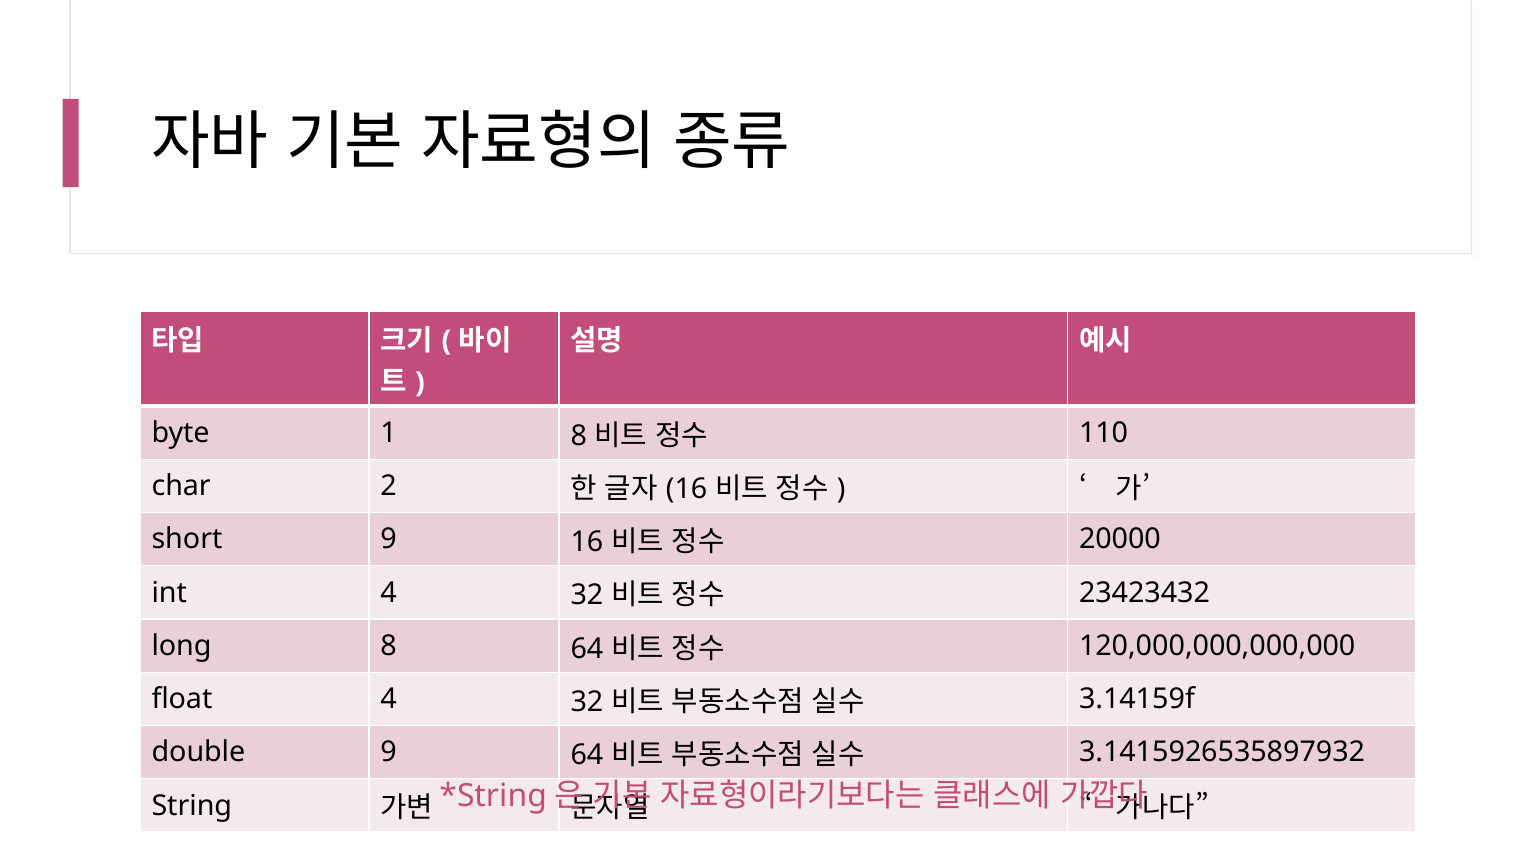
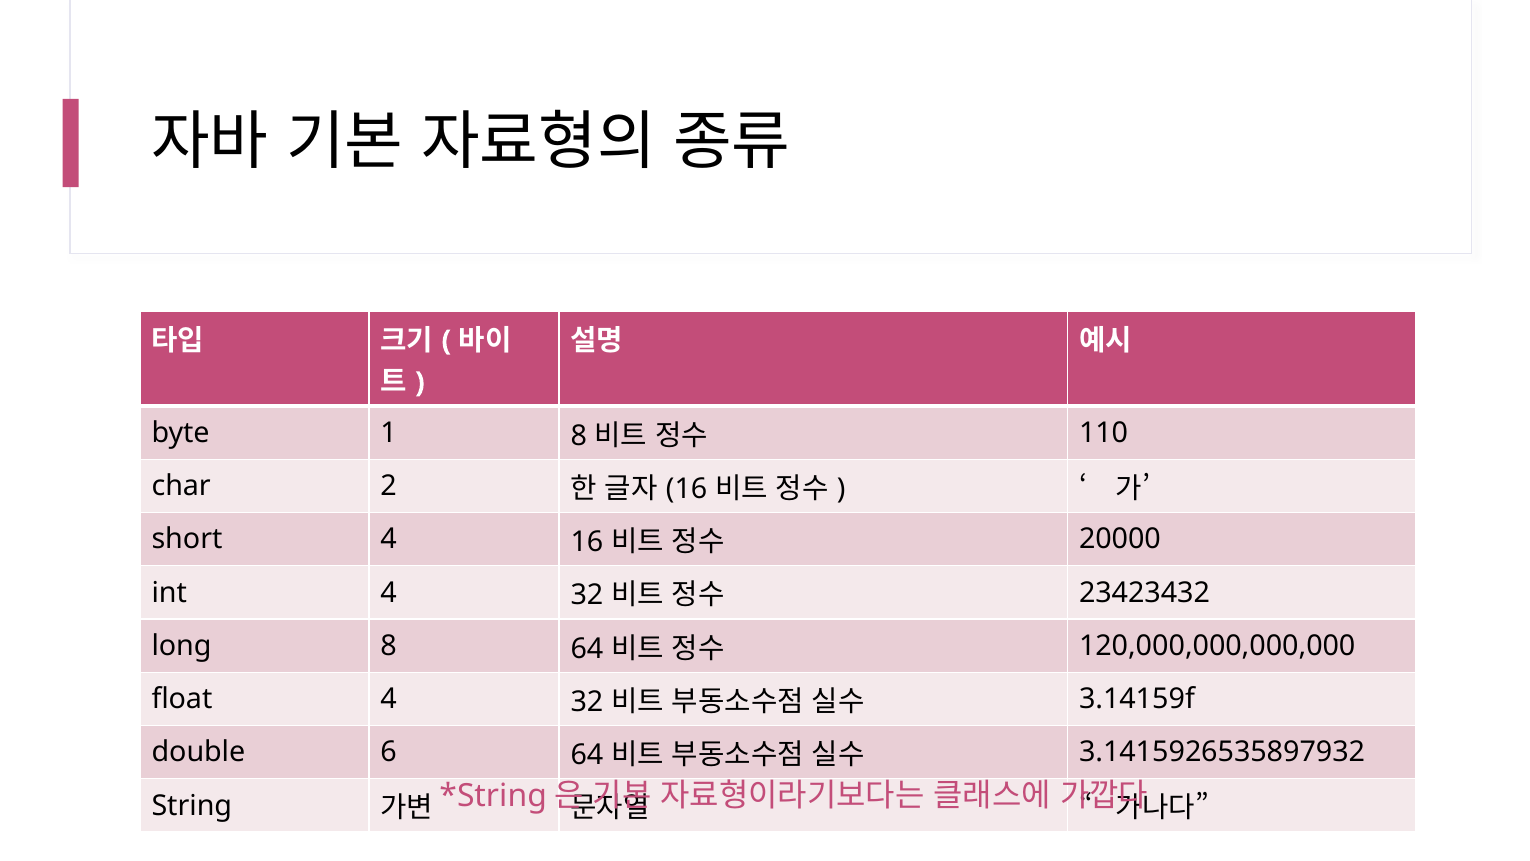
short 9: 9 -> 4
double 9: 9 -> 6
